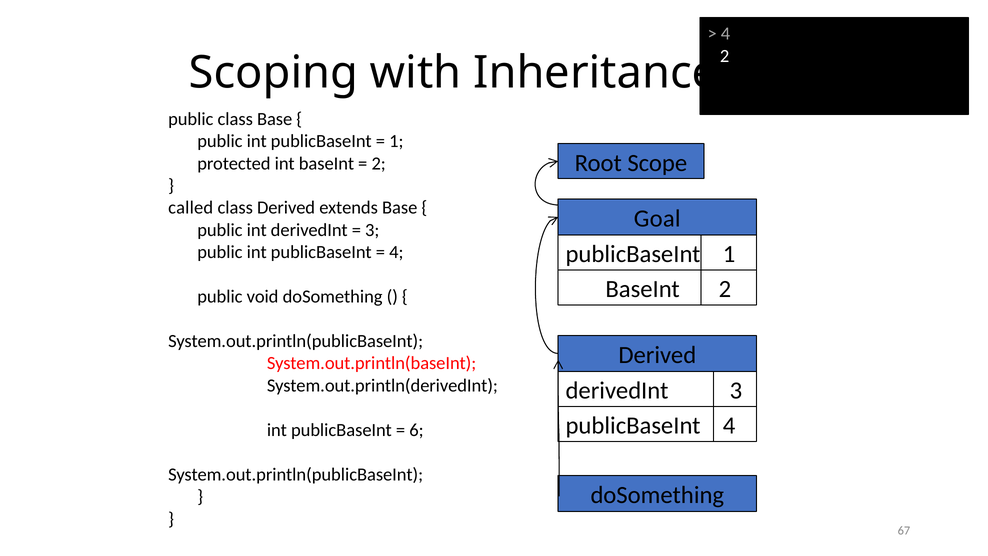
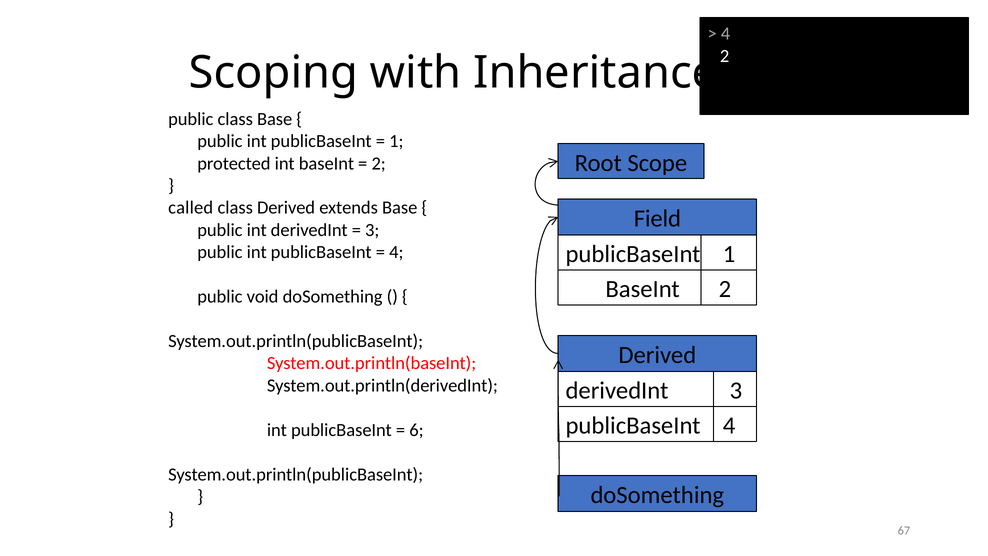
Goal: Goal -> Field
